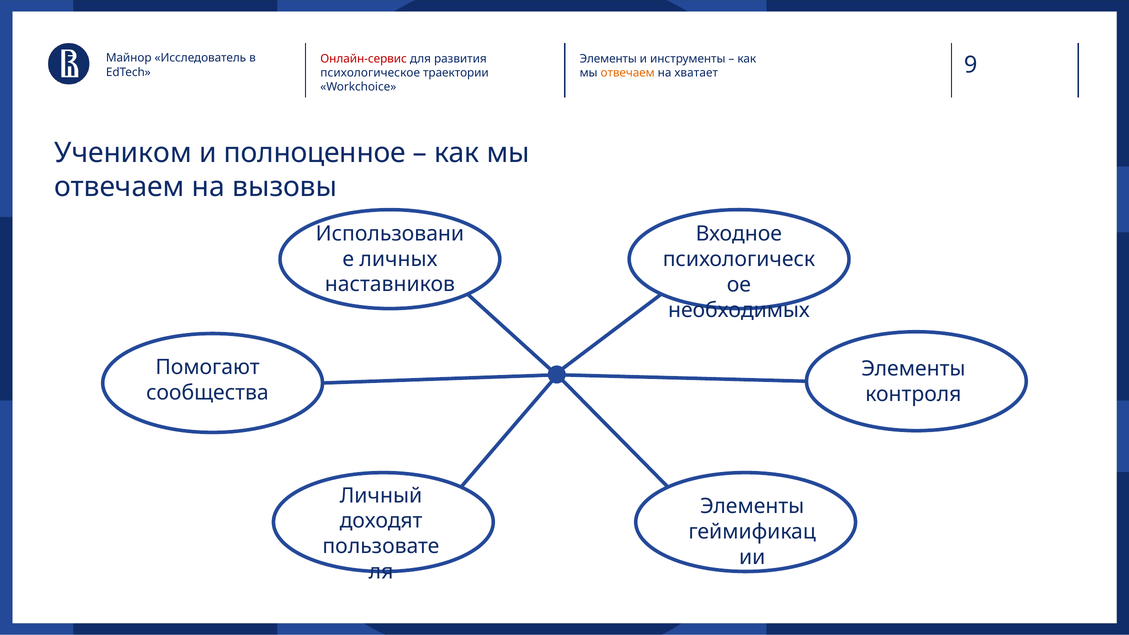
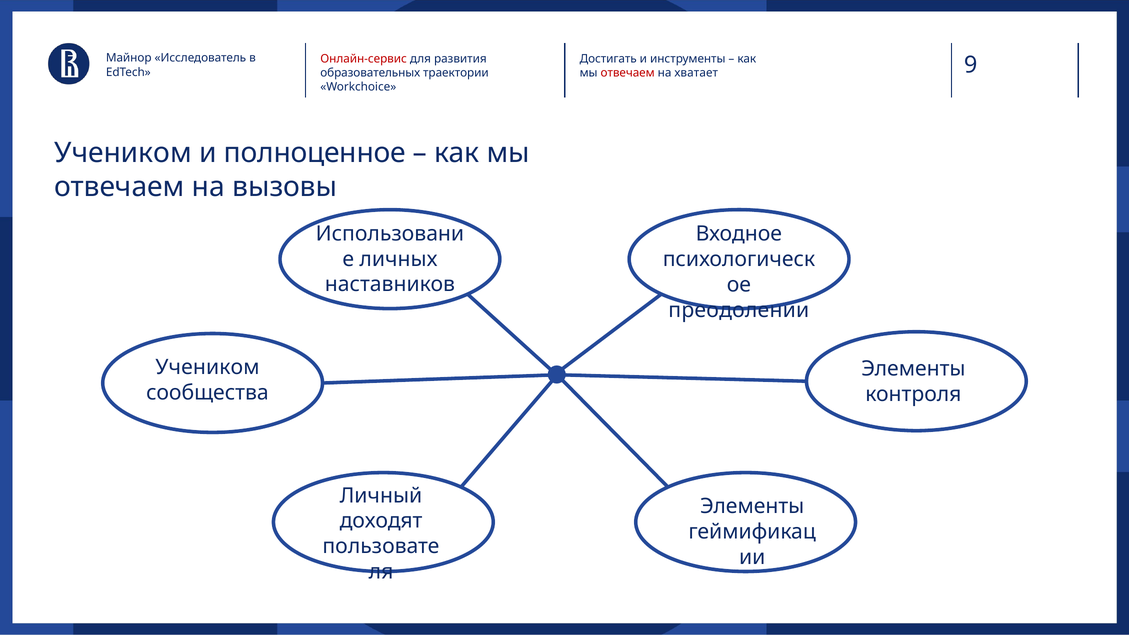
Элементы at (608, 59): Элементы -> Достигать
психологическое: психологическое -> образовательных
отвечаем at (628, 73) colour: orange -> red
необходимых: необходимых -> преодолении
Помогают at (208, 367): Помогают -> Учеником
